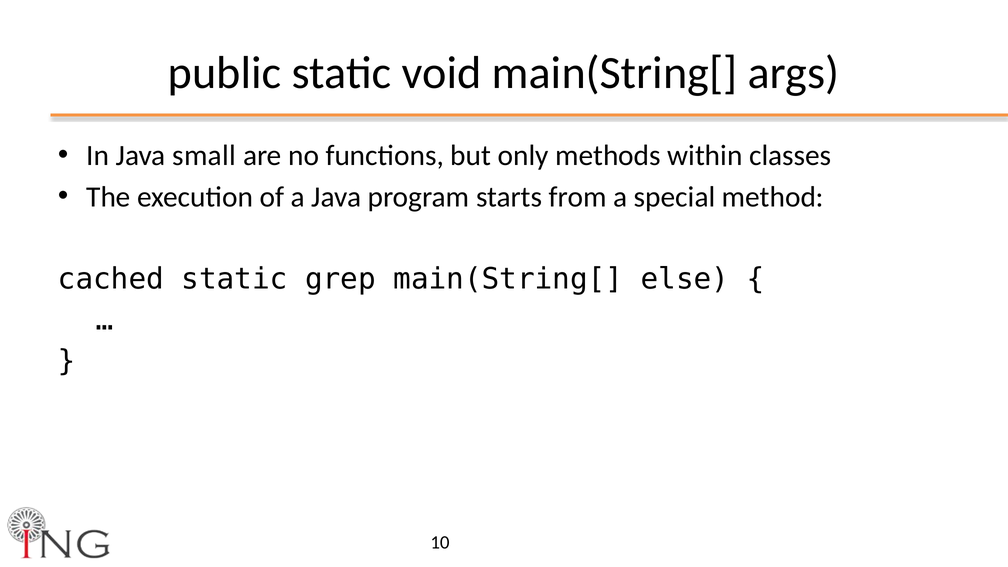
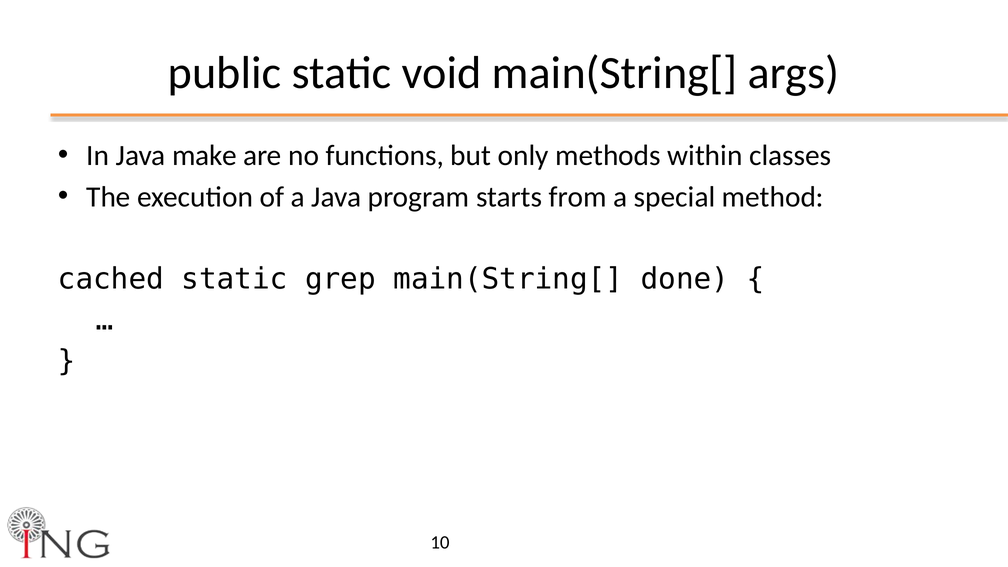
small: small -> make
else: else -> done
